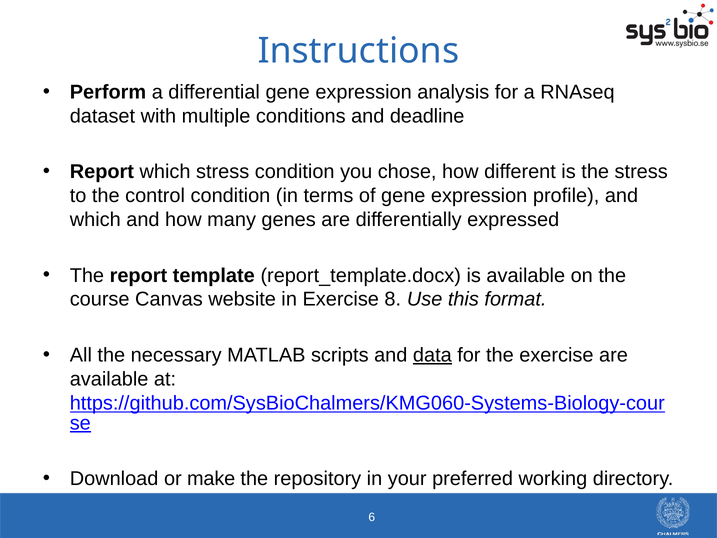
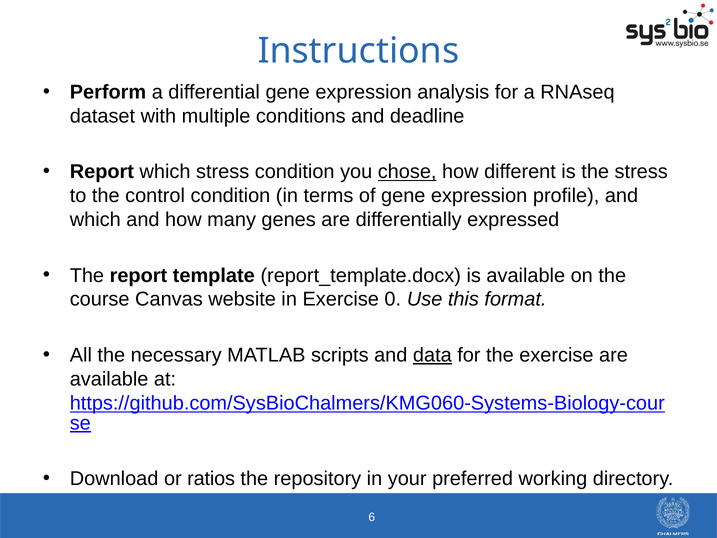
chose underline: none -> present
8: 8 -> 0
make: make -> ratios
